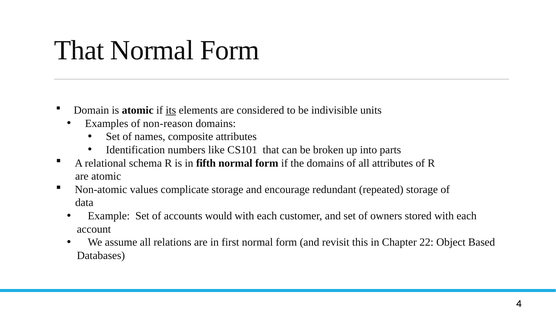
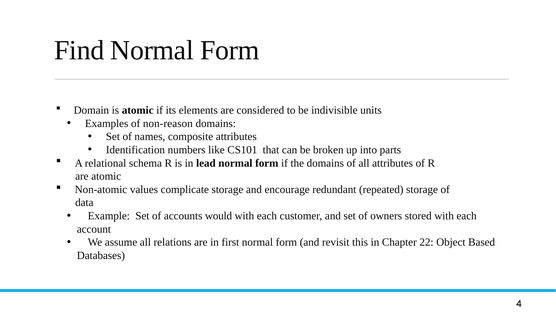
That at (79, 50): That -> Find
its underline: present -> none
fifth: fifth -> lead
